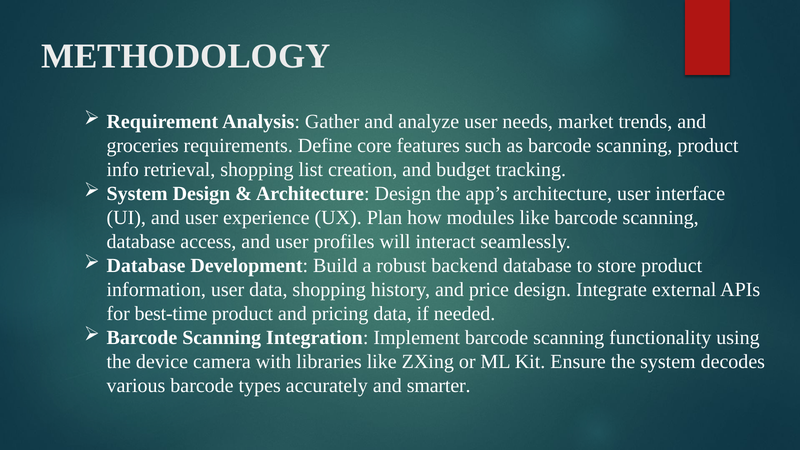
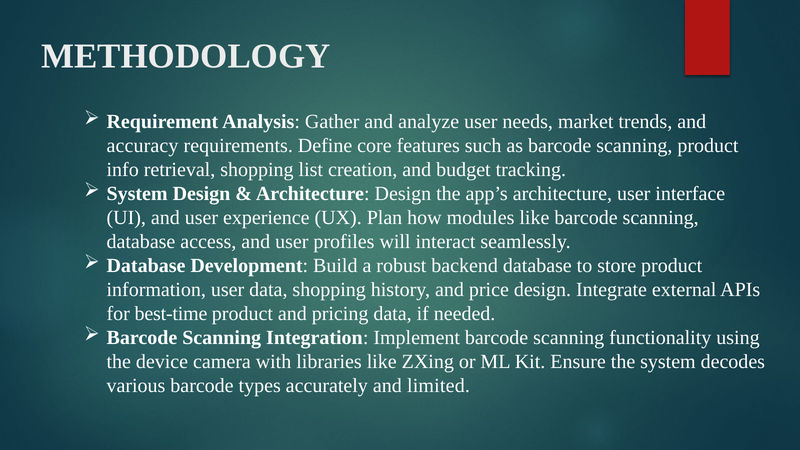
groceries: groceries -> accuracy
smarter: smarter -> limited
